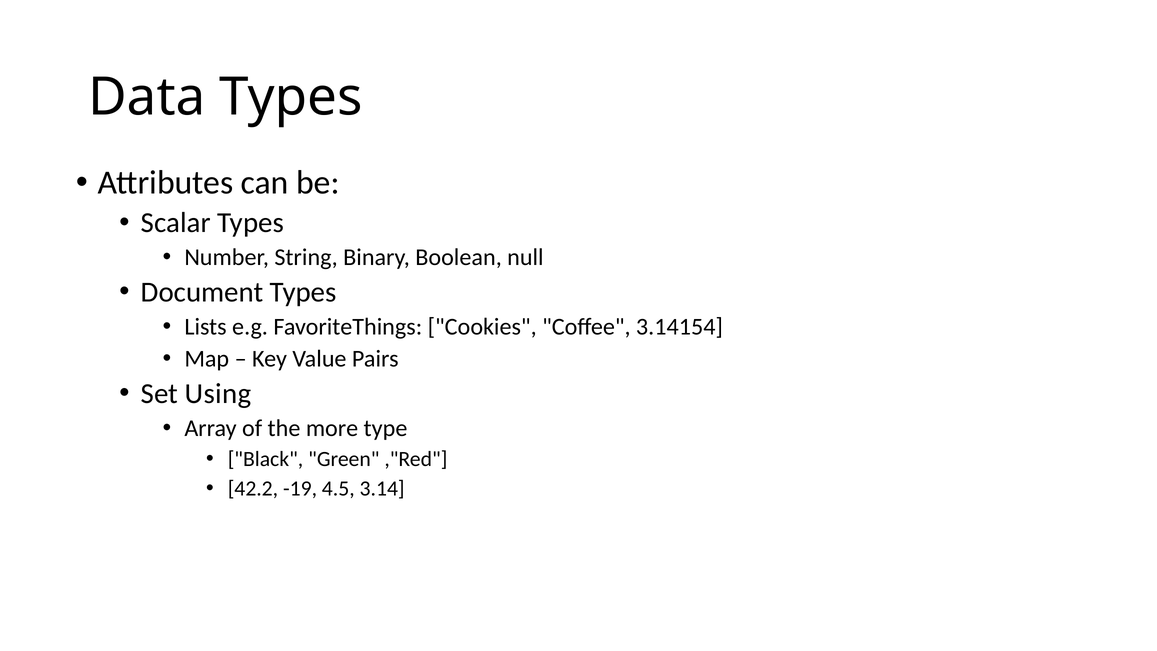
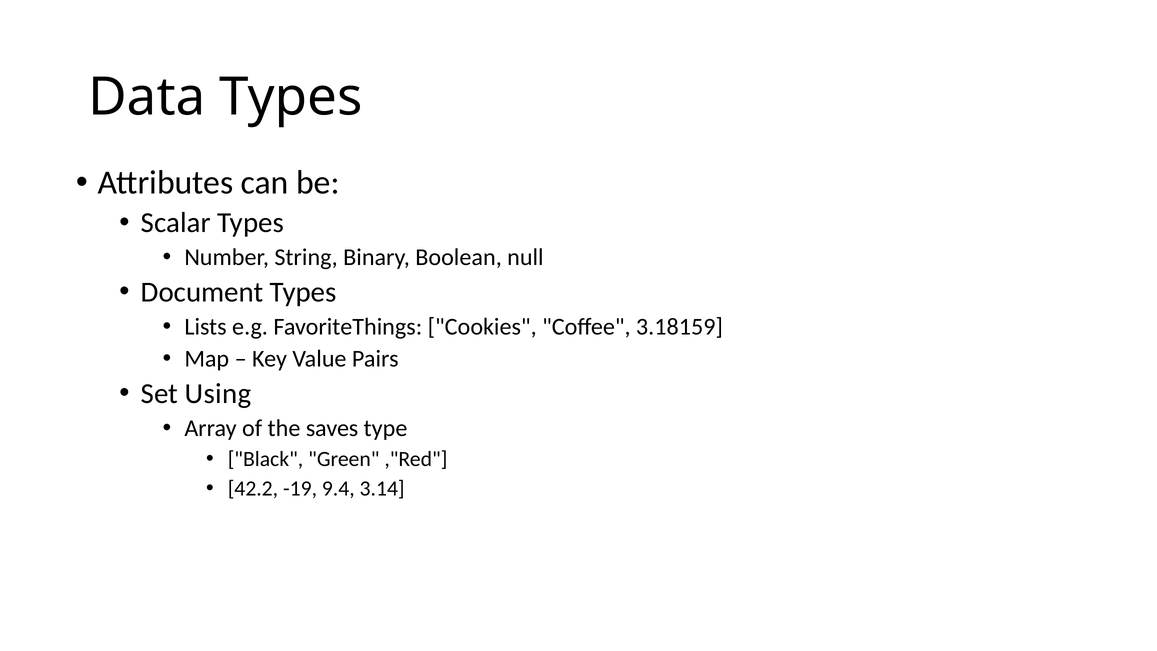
3.14154: 3.14154 -> 3.18159
more: more -> saves
4.5: 4.5 -> 9.4
